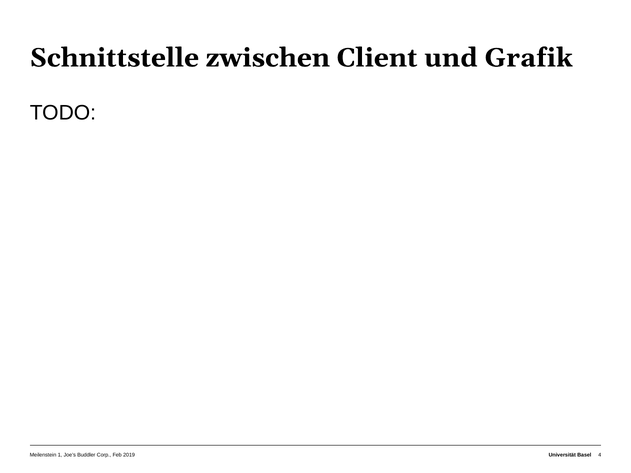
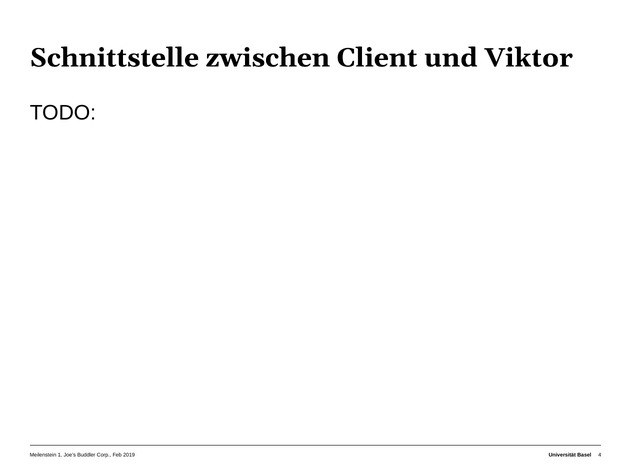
Grafik: Grafik -> Viktor
